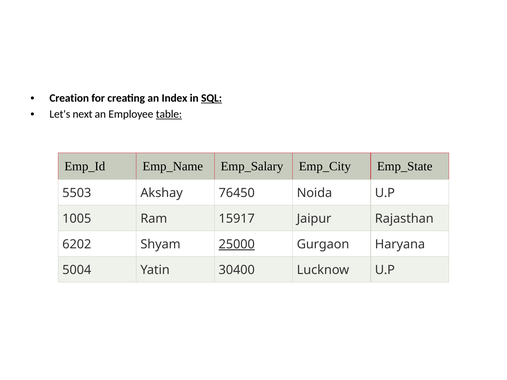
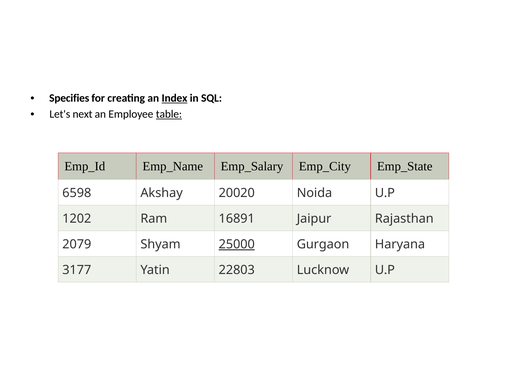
Creation: Creation -> Specifies
Index underline: none -> present
SQL underline: present -> none
5503: 5503 -> 6598
76450: 76450 -> 20020
1005: 1005 -> 1202
15917: 15917 -> 16891
6202: 6202 -> 2079
5004: 5004 -> 3177
30400: 30400 -> 22803
